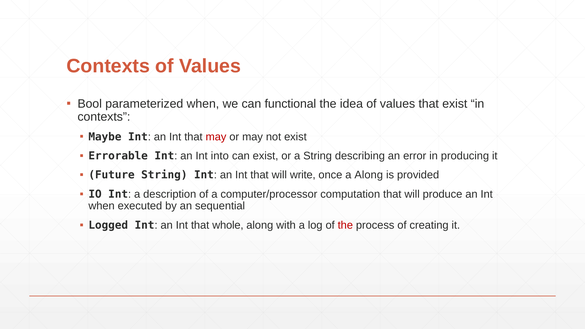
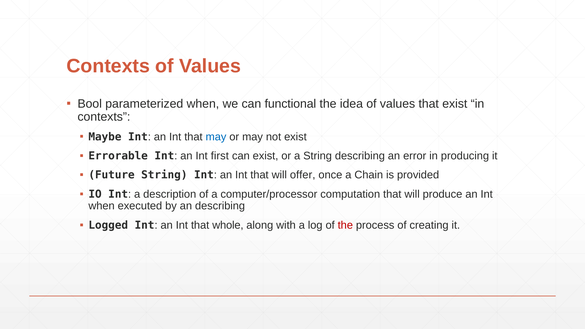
may at (216, 137) colour: red -> blue
into: into -> first
write: write -> offer
a Along: Along -> Chain
an sequential: sequential -> describing
